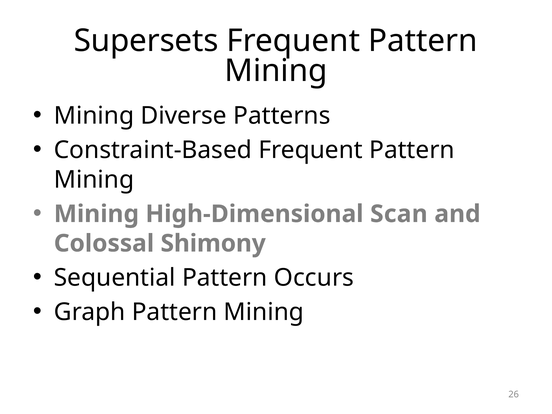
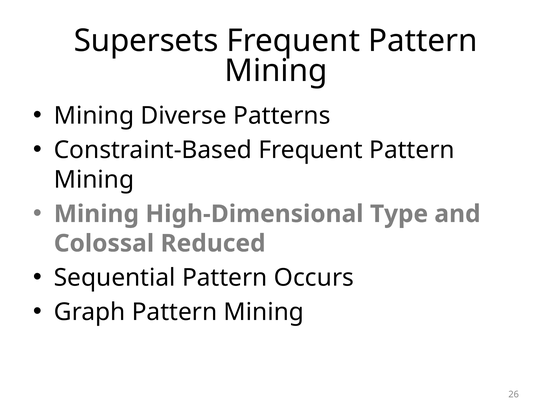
Scan: Scan -> Type
Shimony: Shimony -> Reduced
